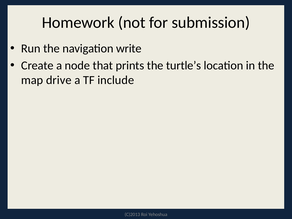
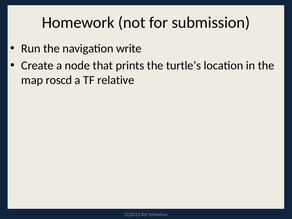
drive: drive -> roscd
include: include -> relative
